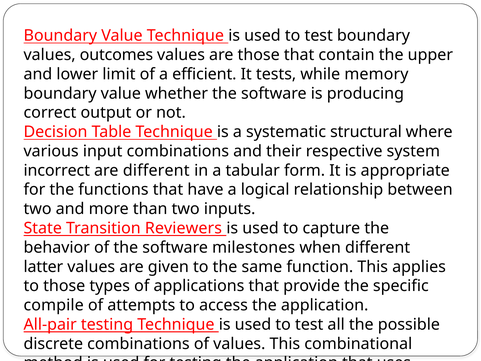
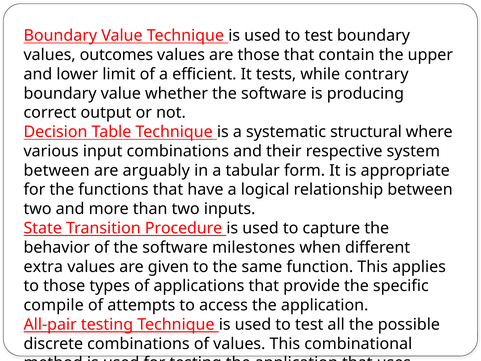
memory: memory -> contrary
incorrect at (57, 170): incorrect -> between
are different: different -> arguably
Reviewers: Reviewers -> Procedure
latter: latter -> extra
